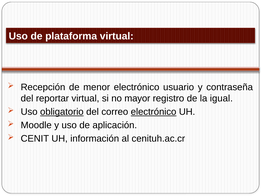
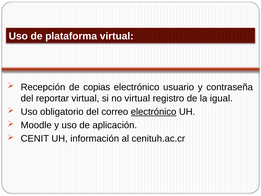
menor: menor -> copias
no mayor: mayor -> virtual
obligatorio underline: present -> none
